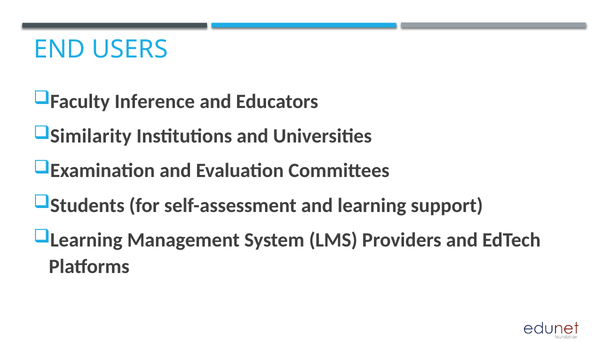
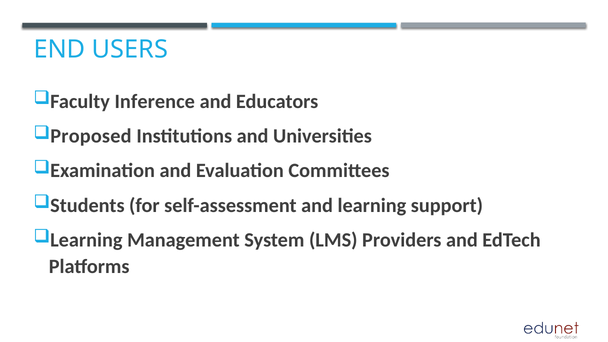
Similarity: Similarity -> Proposed
